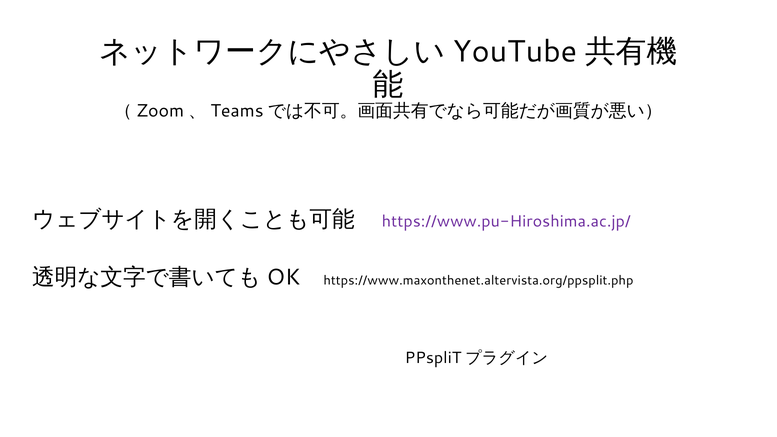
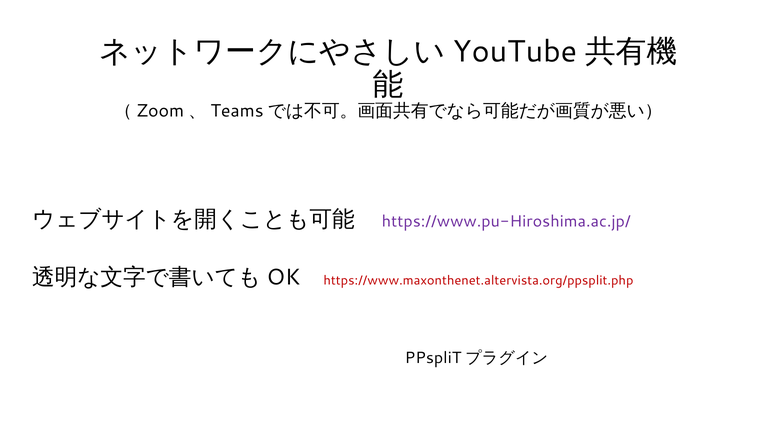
https://www.maxonthenet.altervista.org/ppsplit.php colour: black -> red
